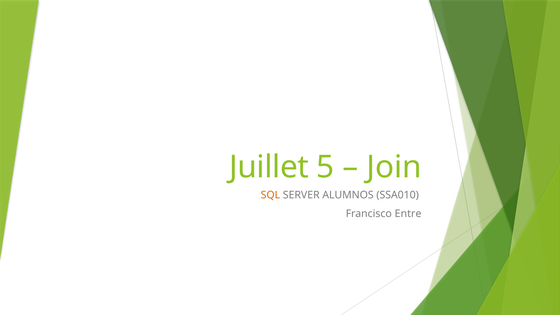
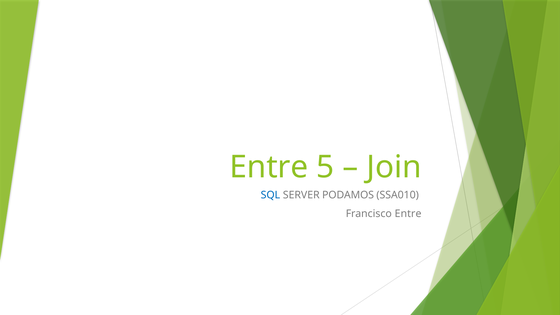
Juillet at (269, 167): Juillet -> Entre
SQL colour: orange -> blue
ALUMNOS: ALUMNOS -> PODAMOS
